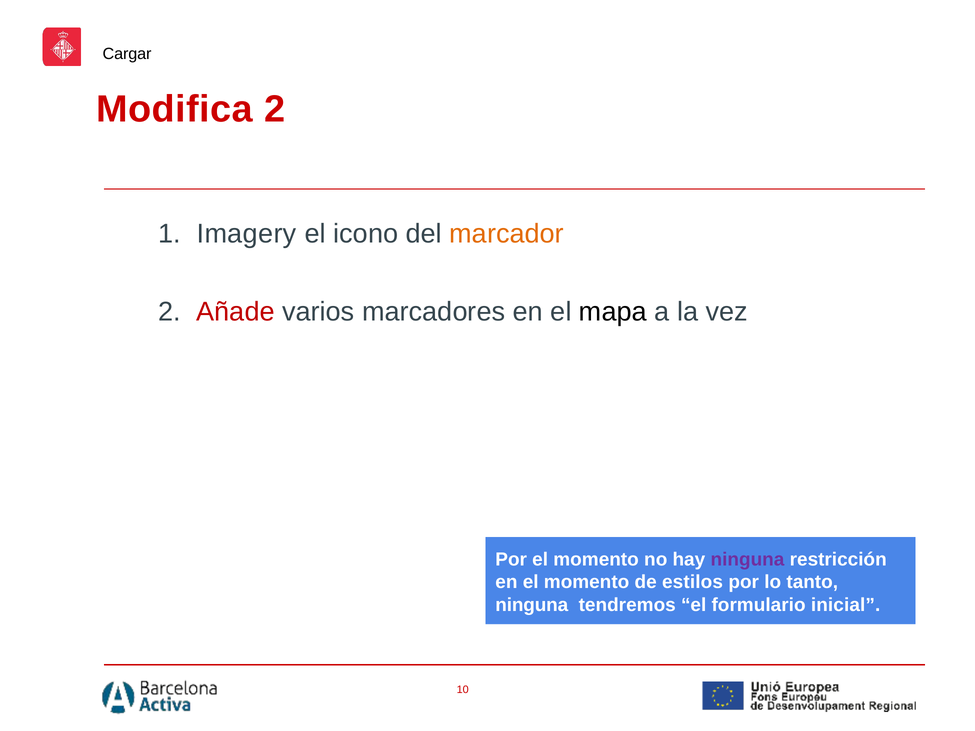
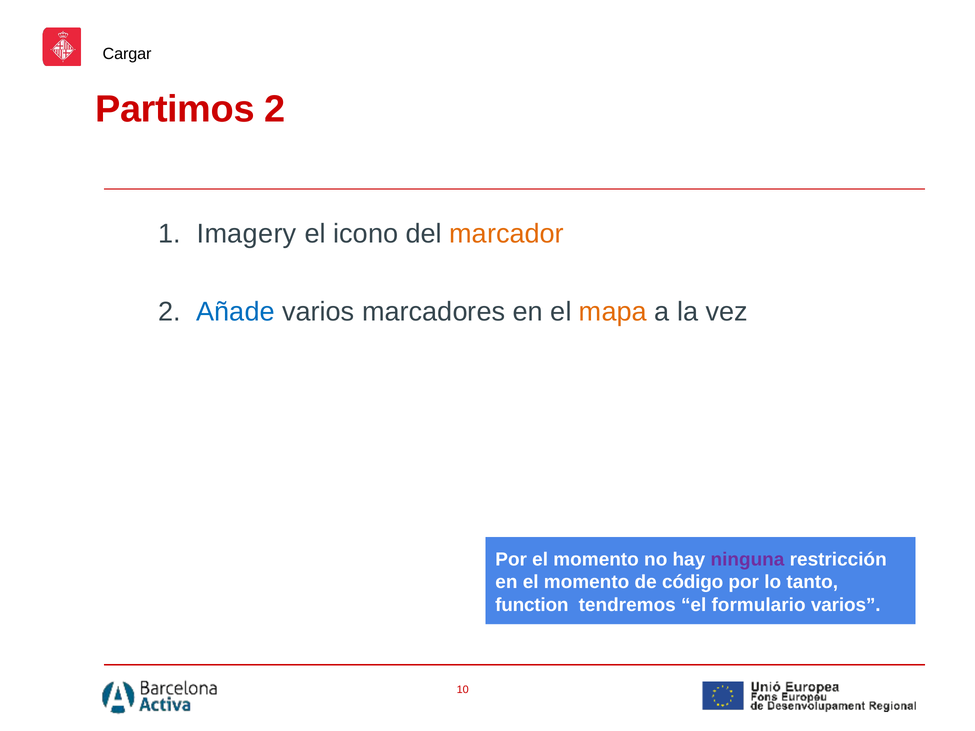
Modifica: Modifica -> Partimos
Añade colour: red -> blue
mapa colour: black -> orange
estilos: estilos -> código
ninguna at (532, 605): ninguna -> function
formulario inicial: inicial -> varios
